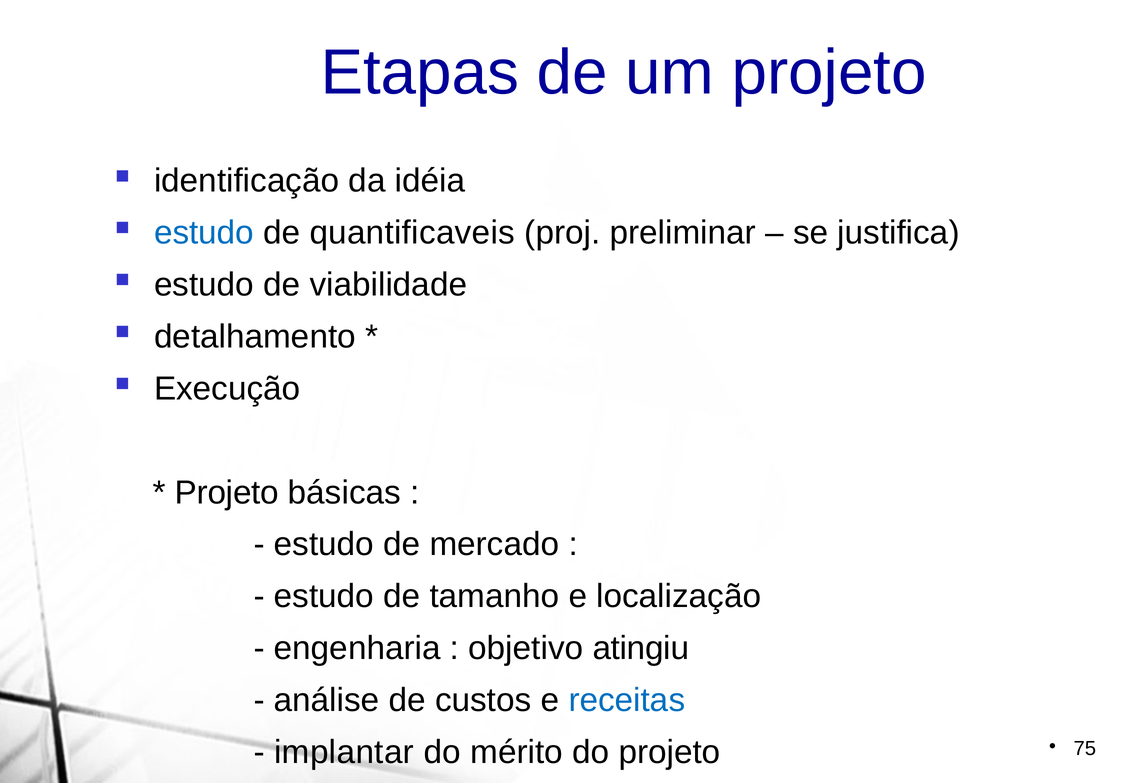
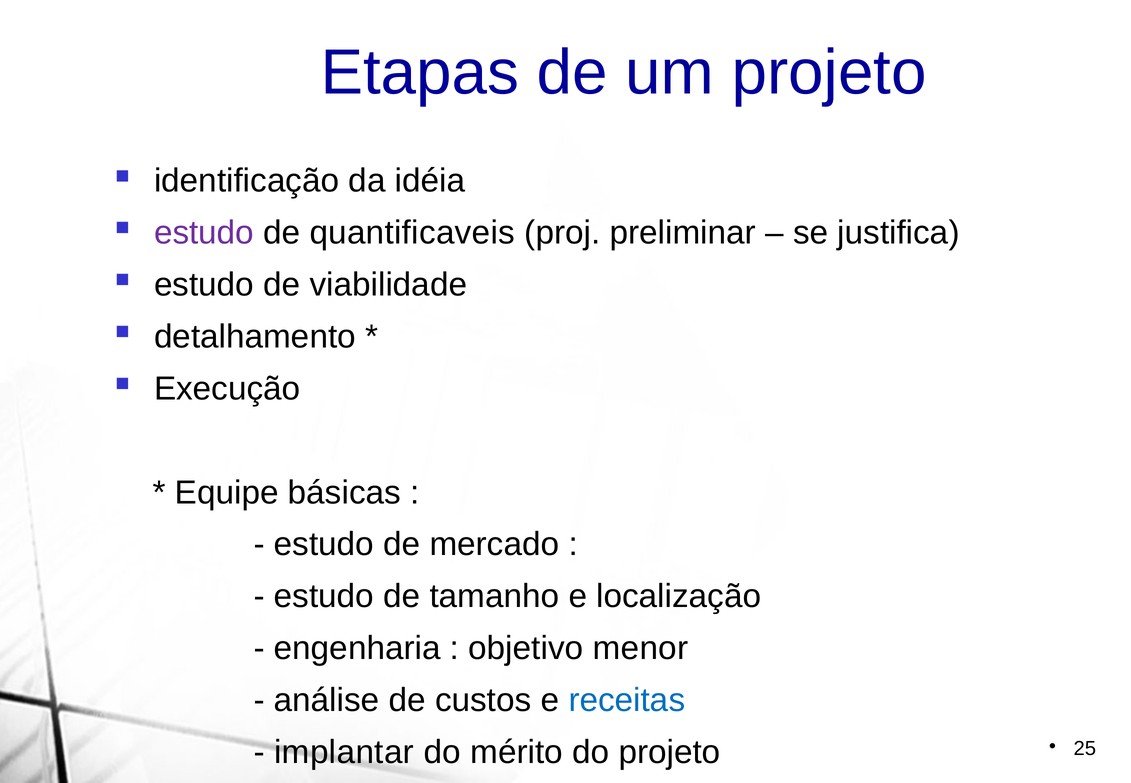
estudo at (204, 233) colour: blue -> purple
Projeto at (227, 492): Projeto -> Equipe
atingiu: atingiu -> menor
75: 75 -> 25
